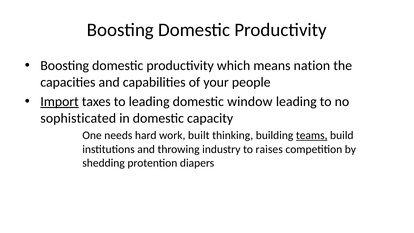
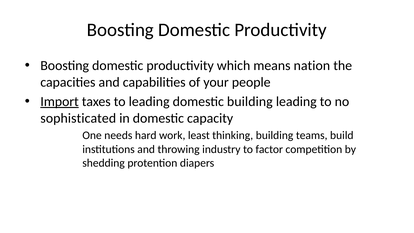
domestic window: window -> building
built: built -> least
teams underline: present -> none
raises: raises -> factor
